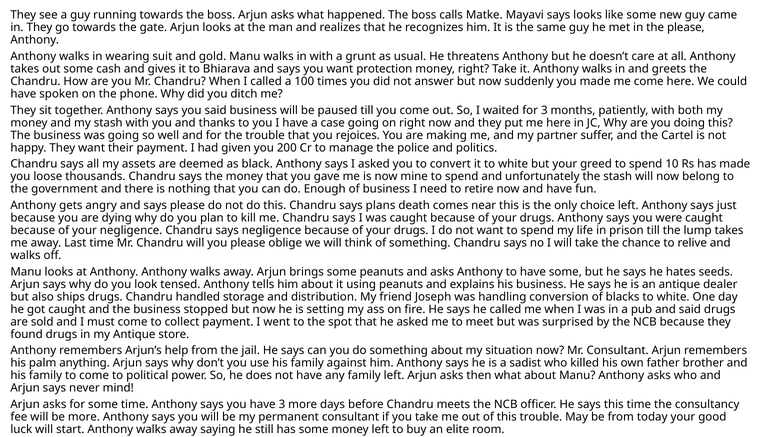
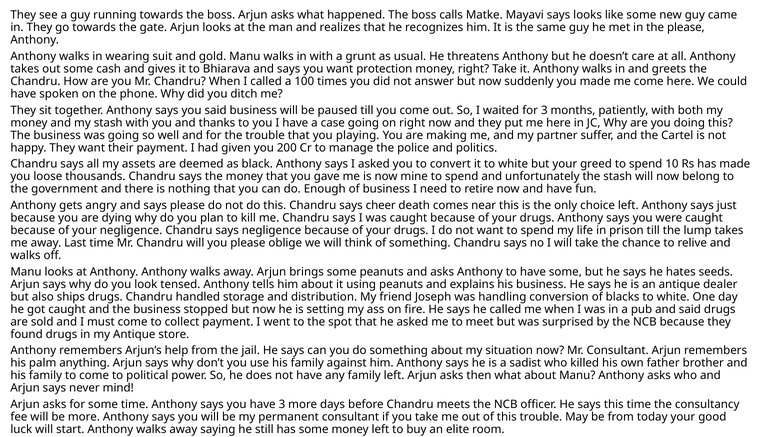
rejoices: rejoices -> playing
plans: plans -> cheer
